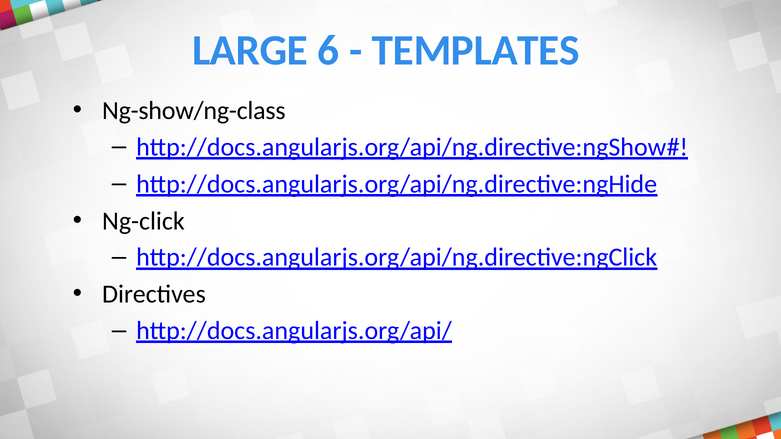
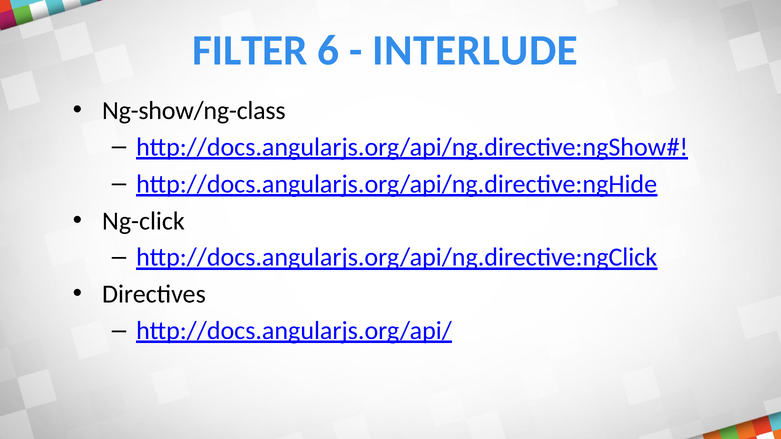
LARGE: LARGE -> FILTER
TEMPLATES: TEMPLATES -> INTERLUDE
